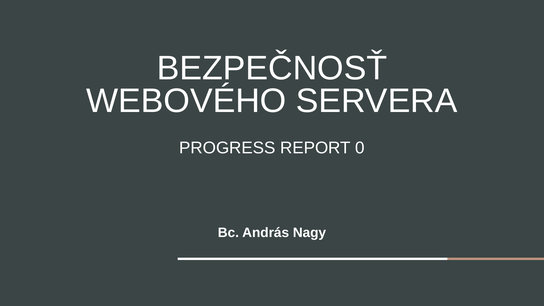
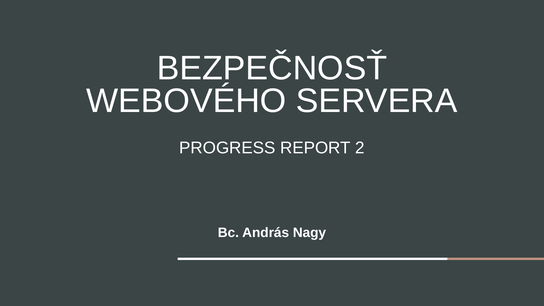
0: 0 -> 2
